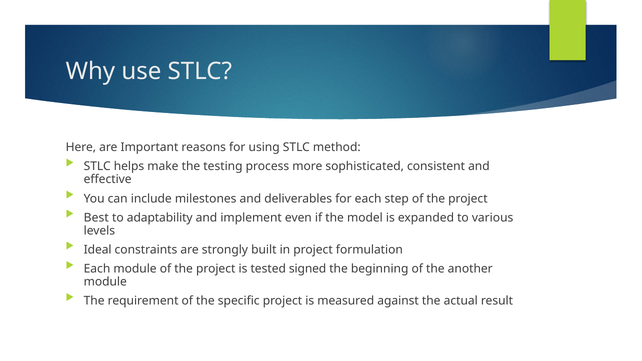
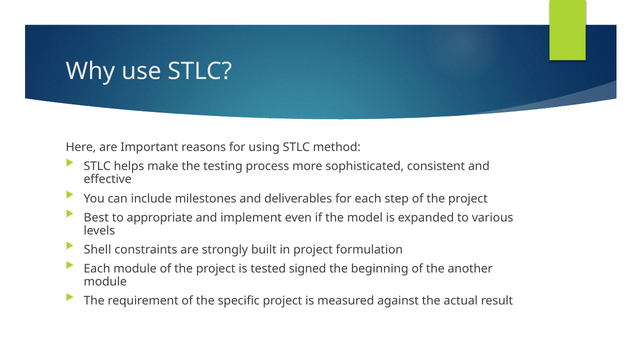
adaptability: adaptability -> appropriate
Ideal: Ideal -> Shell
